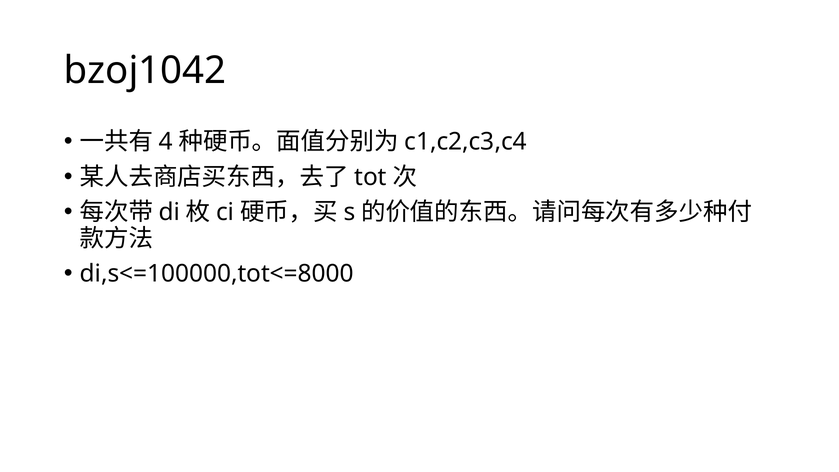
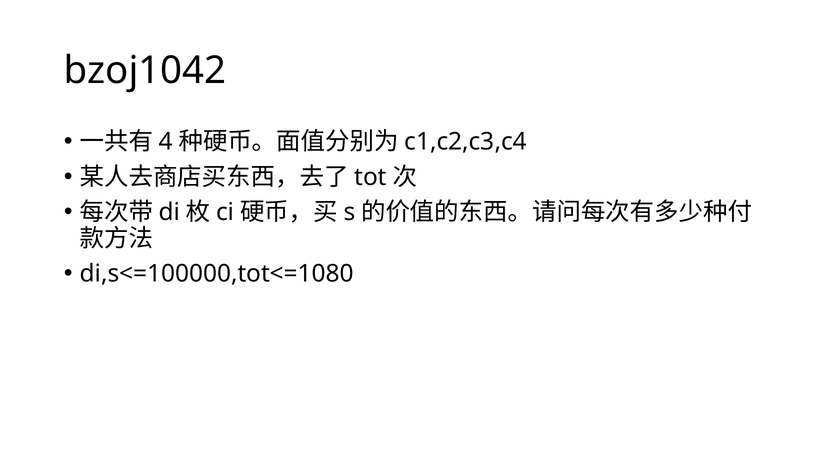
di,s<=100000,tot<=8000: di,s<=100000,tot<=8000 -> di,s<=100000,tot<=1080
